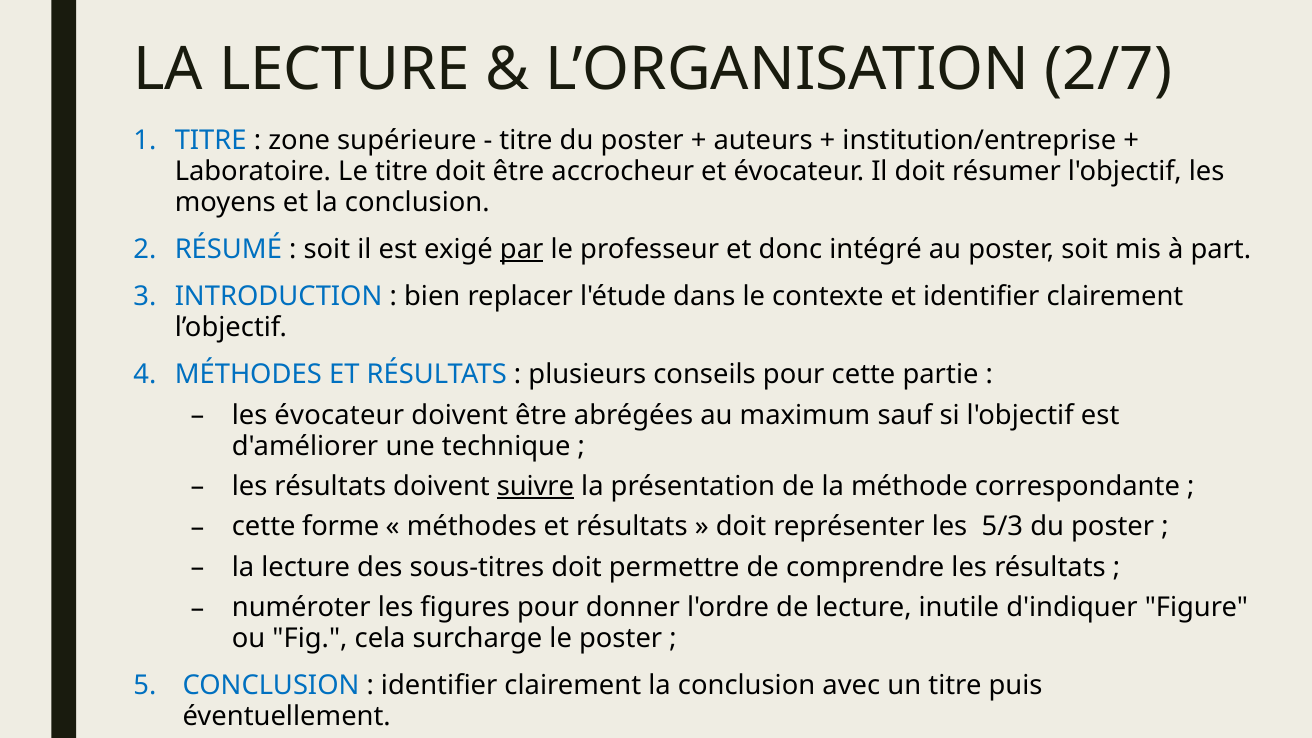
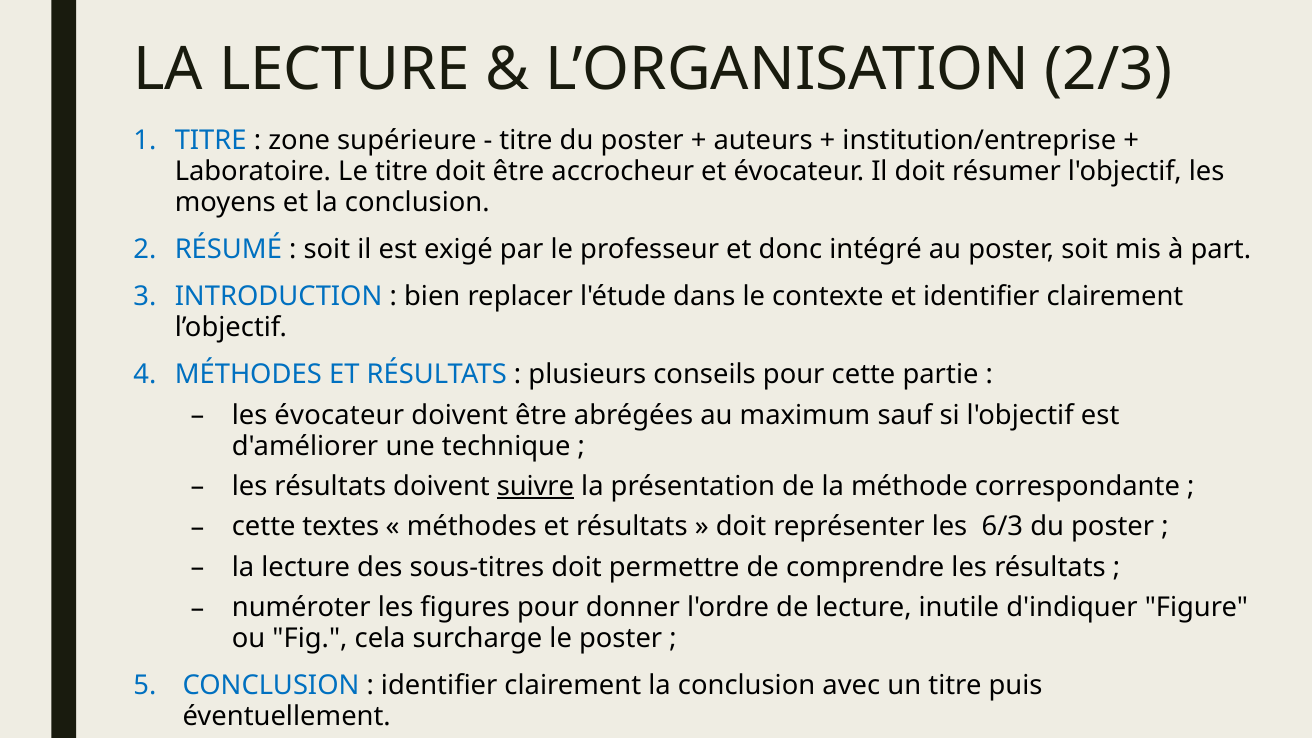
2/7: 2/7 -> 2/3
par underline: present -> none
forme: forme -> textes
5/3: 5/3 -> 6/3
